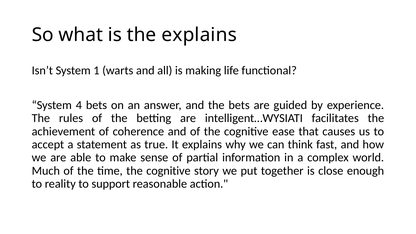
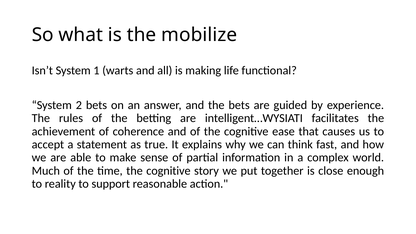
the explains: explains -> mobilize
4: 4 -> 2
